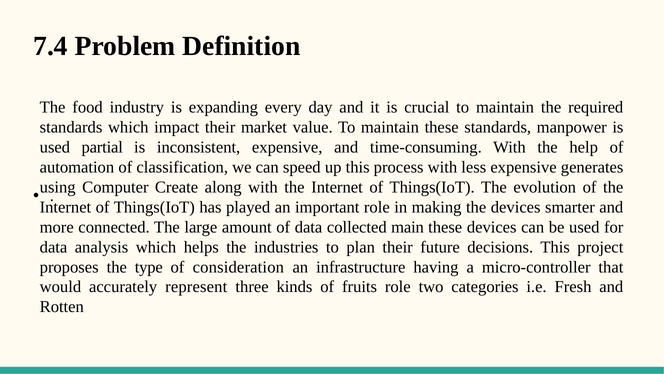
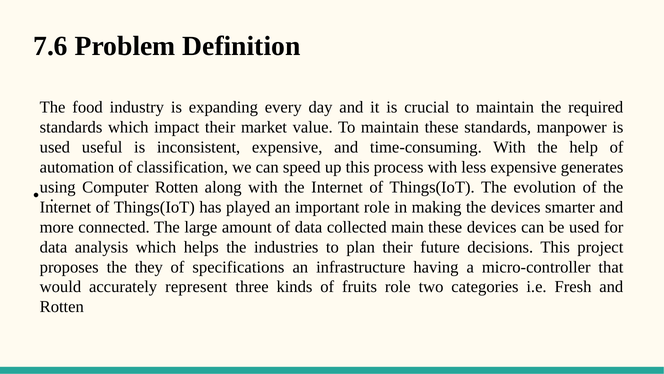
7.4: 7.4 -> 7.6
partial: partial -> useful
Computer Create: Create -> Rotten
type: type -> they
consideration: consideration -> specifications
